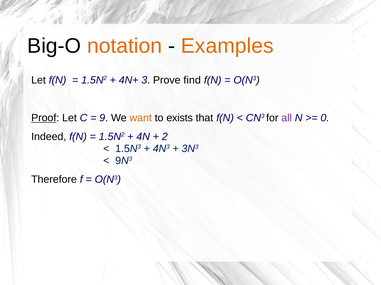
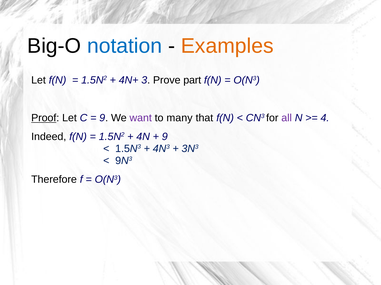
notation colour: orange -> blue
find: find -> part
want colour: orange -> purple
exists: exists -> many
0: 0 -> 4
2 at (165, 137): 2 -> 9
